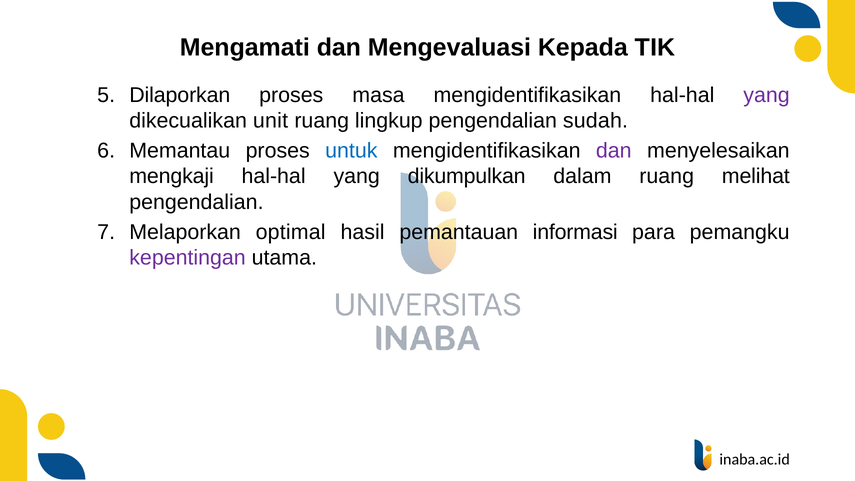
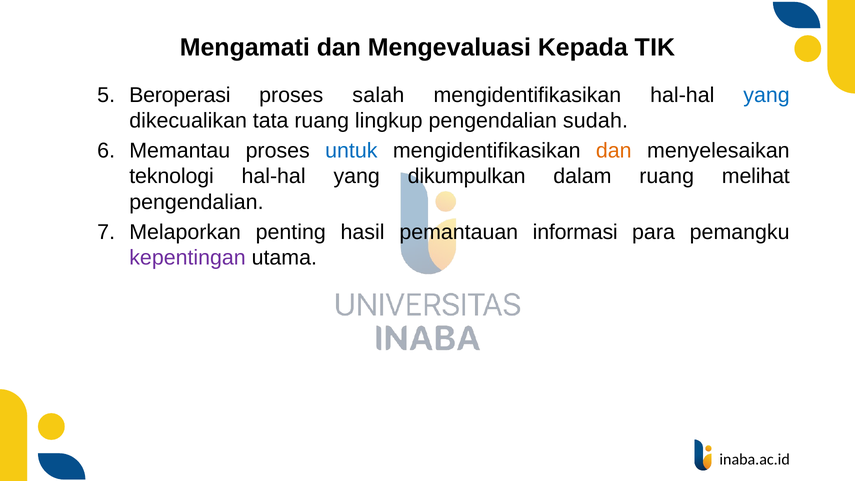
Dilaporkan: Dilaporkan -> Beroperasi
masa: masa -> salah
yang at (767, 95) colour: purple -> blue
unit: unit -> tata
dan at (614, 151) colour: purple -> orange
mengkaji: mengkaji -> teknologi
optimal: optimal -> penting
